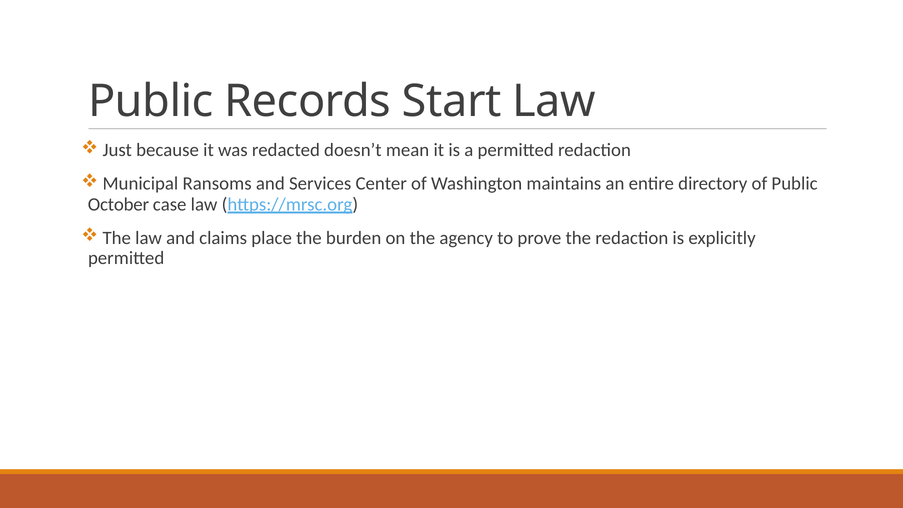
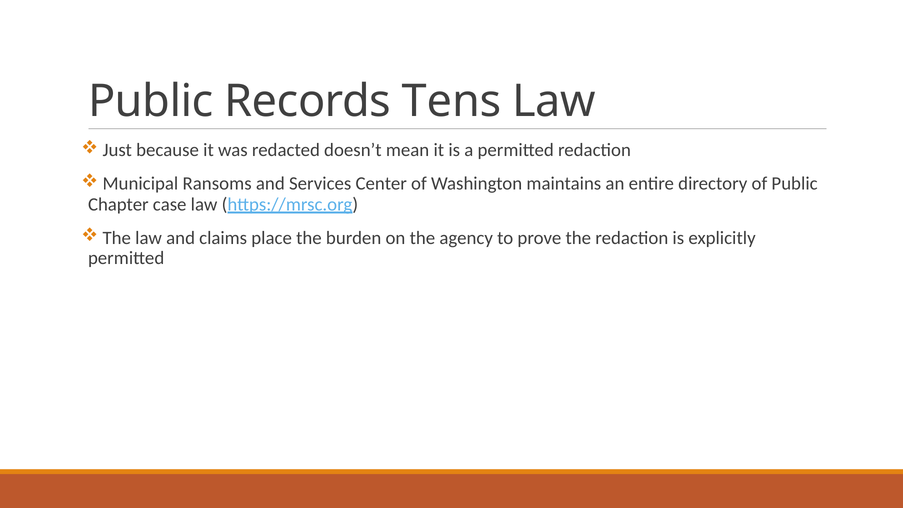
Start: Start -> Tens
October: October -> Chapter
